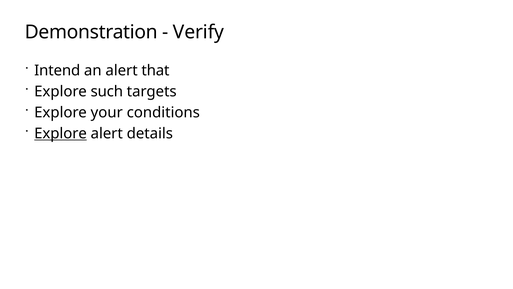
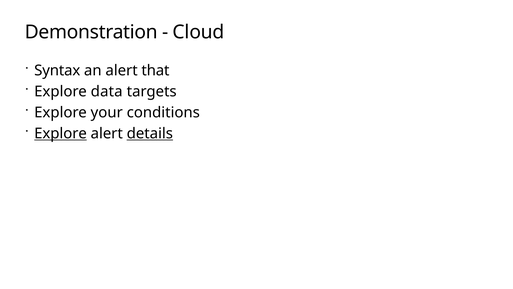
Verify: Verify -> Cloud
Intend: Intend -> Syntax
such: such -> data
details underline: none -> present
